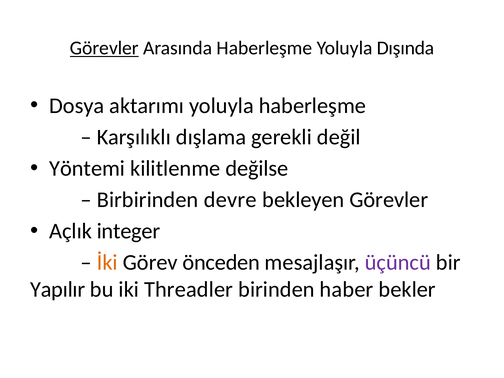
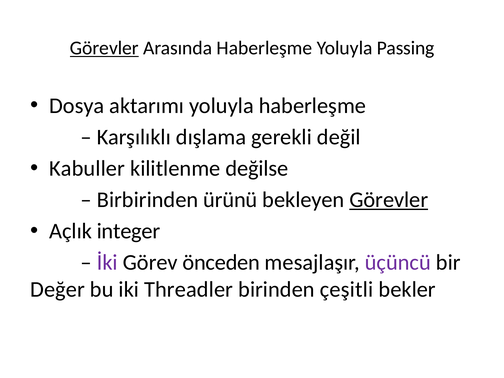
Dışında: Dışında -> Passing
Yöntemi: Yöntemi -> Kabuller
devre: devre -> ürünü
Görevler at (389, 200) underline: none -> present
İki colour: orange -> purple
Yapılır: Yapılır -> Değer
haber: haber -> çeşitli
